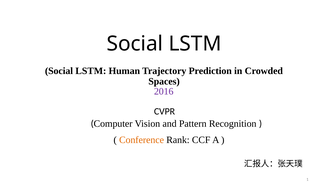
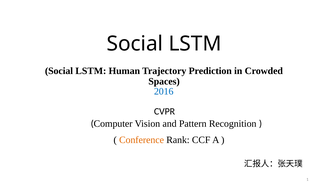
2016 colour: purple -> blue
